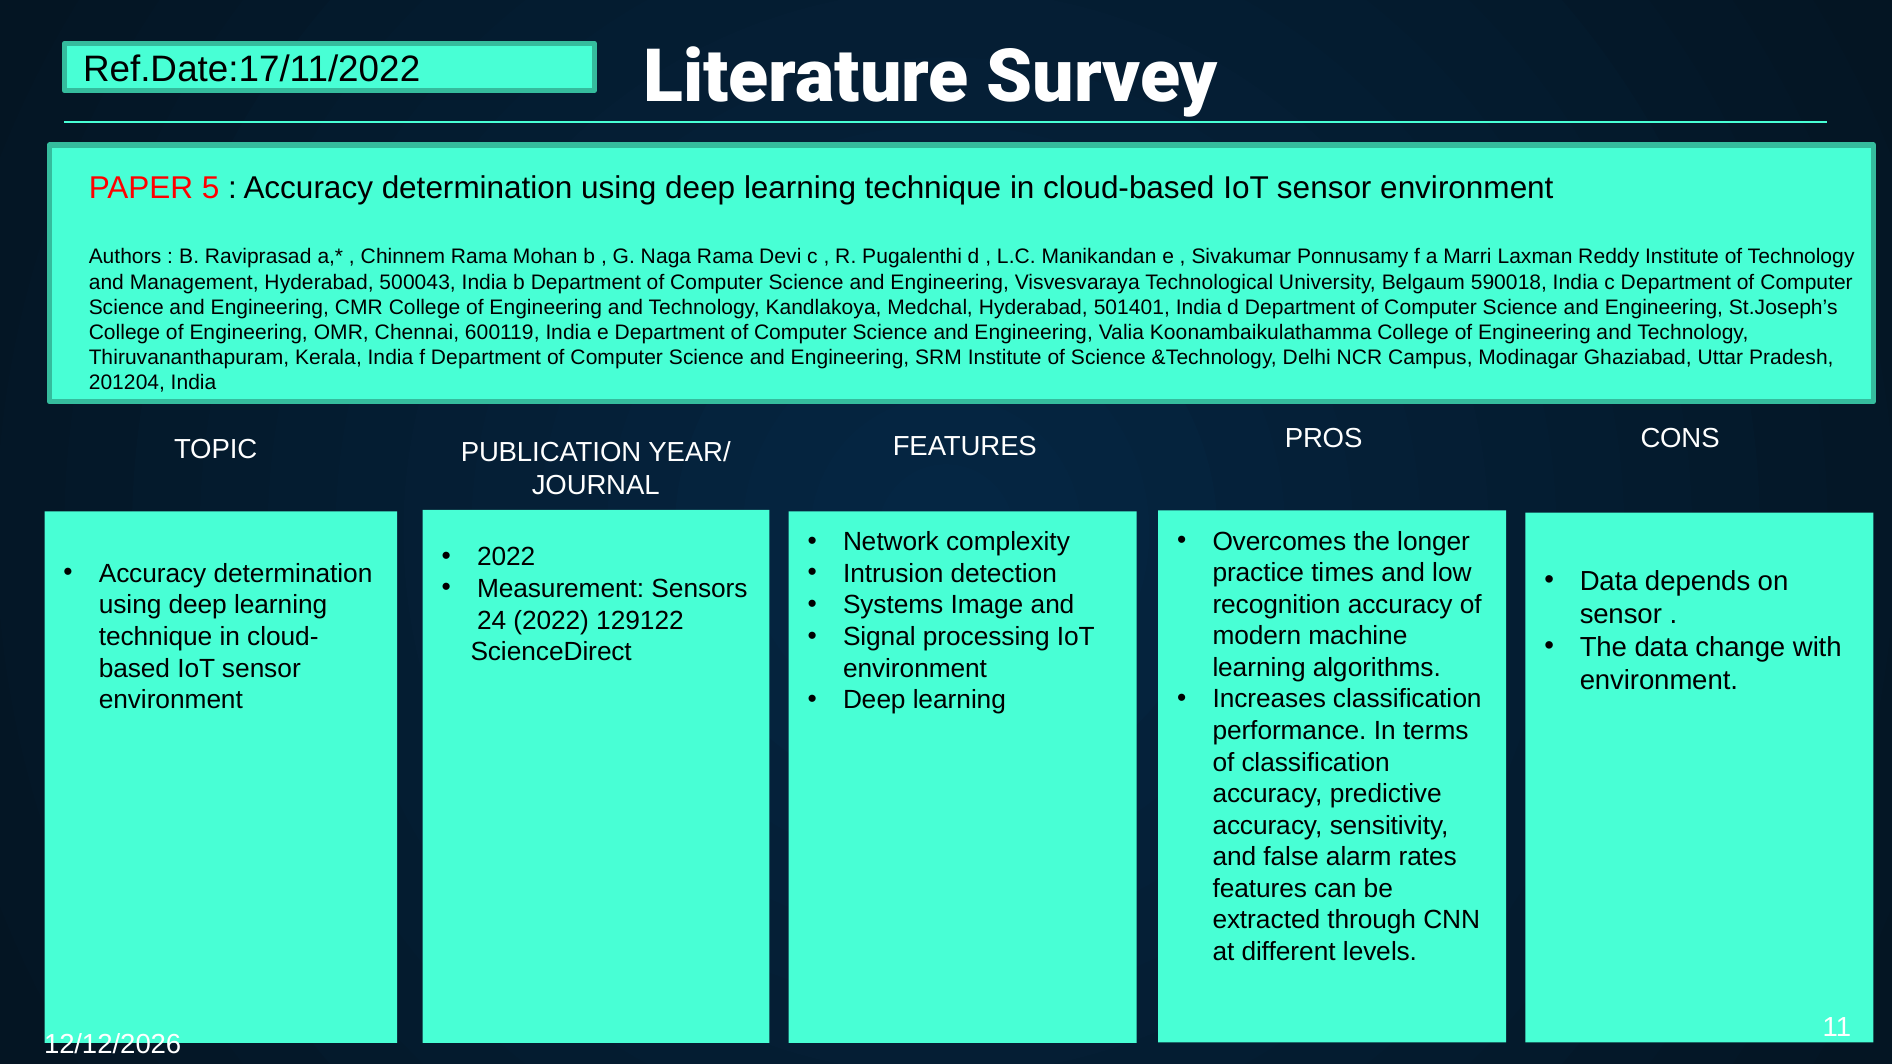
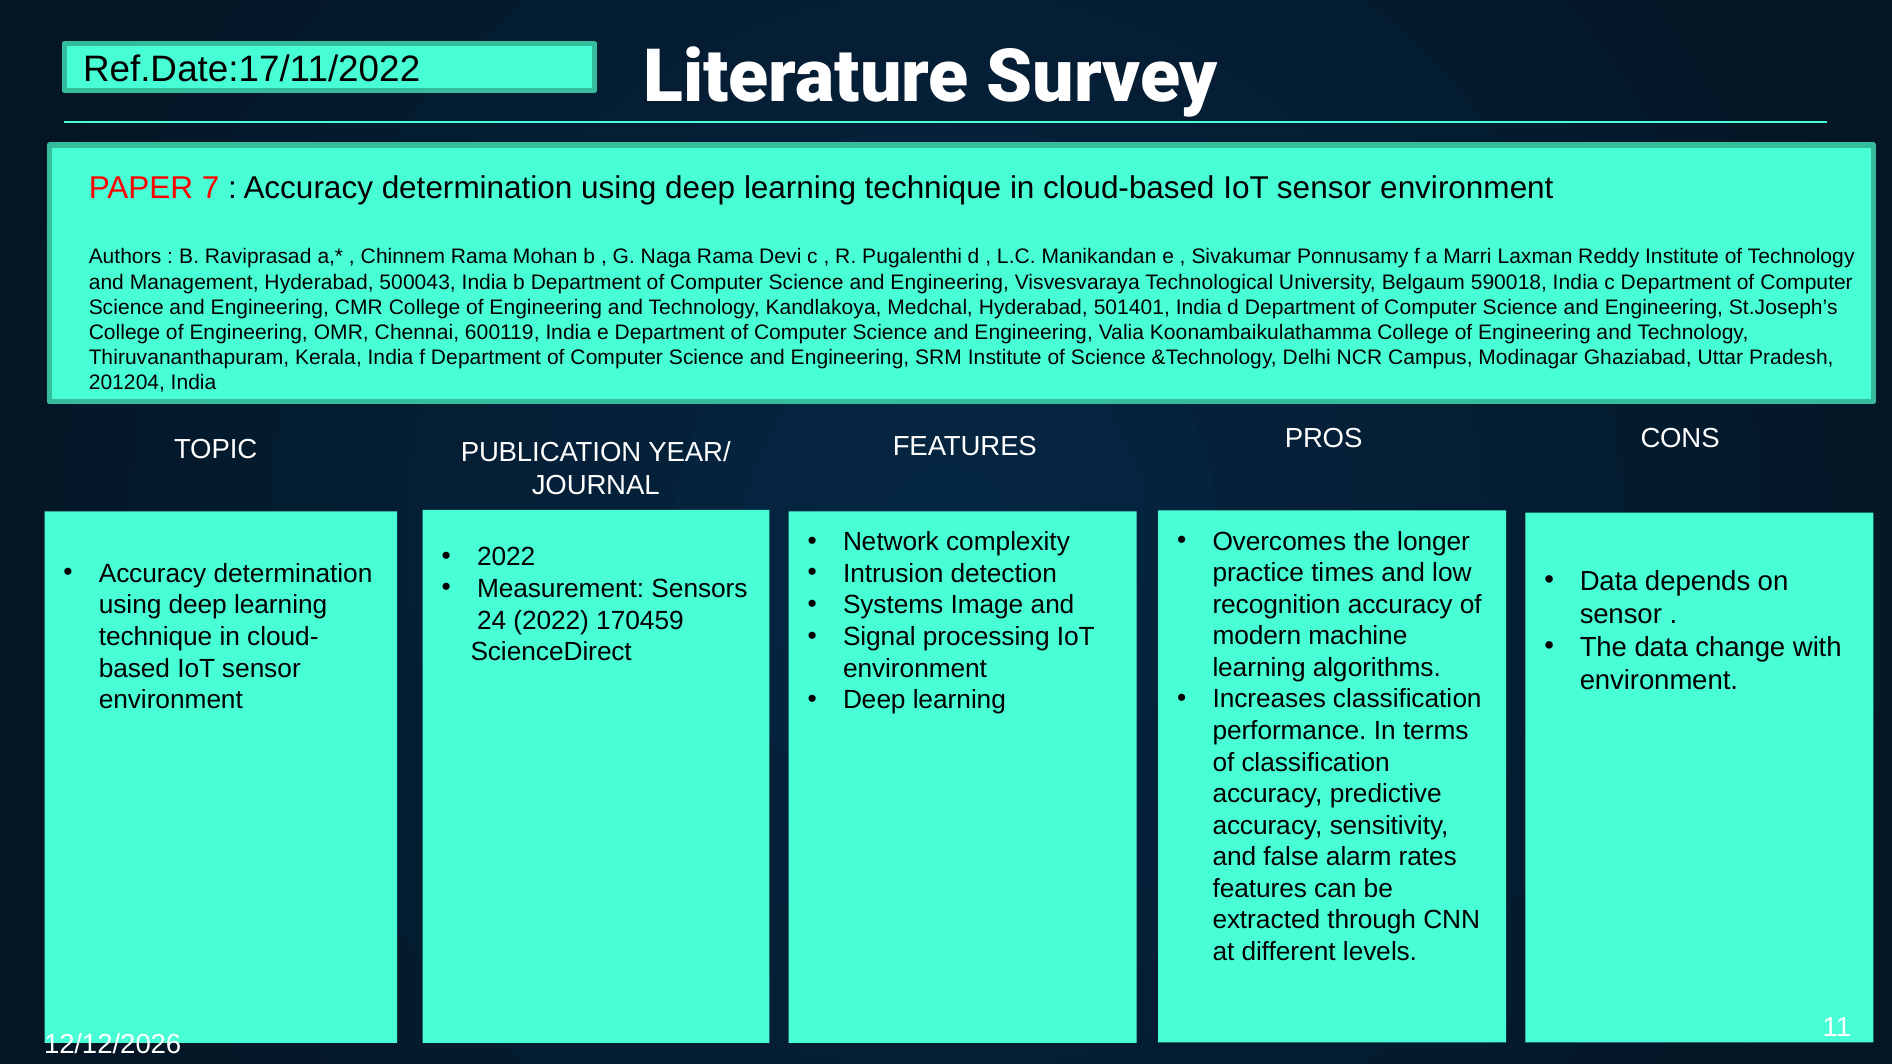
5: 5 -> 7
129122: 129122 -> 170459
